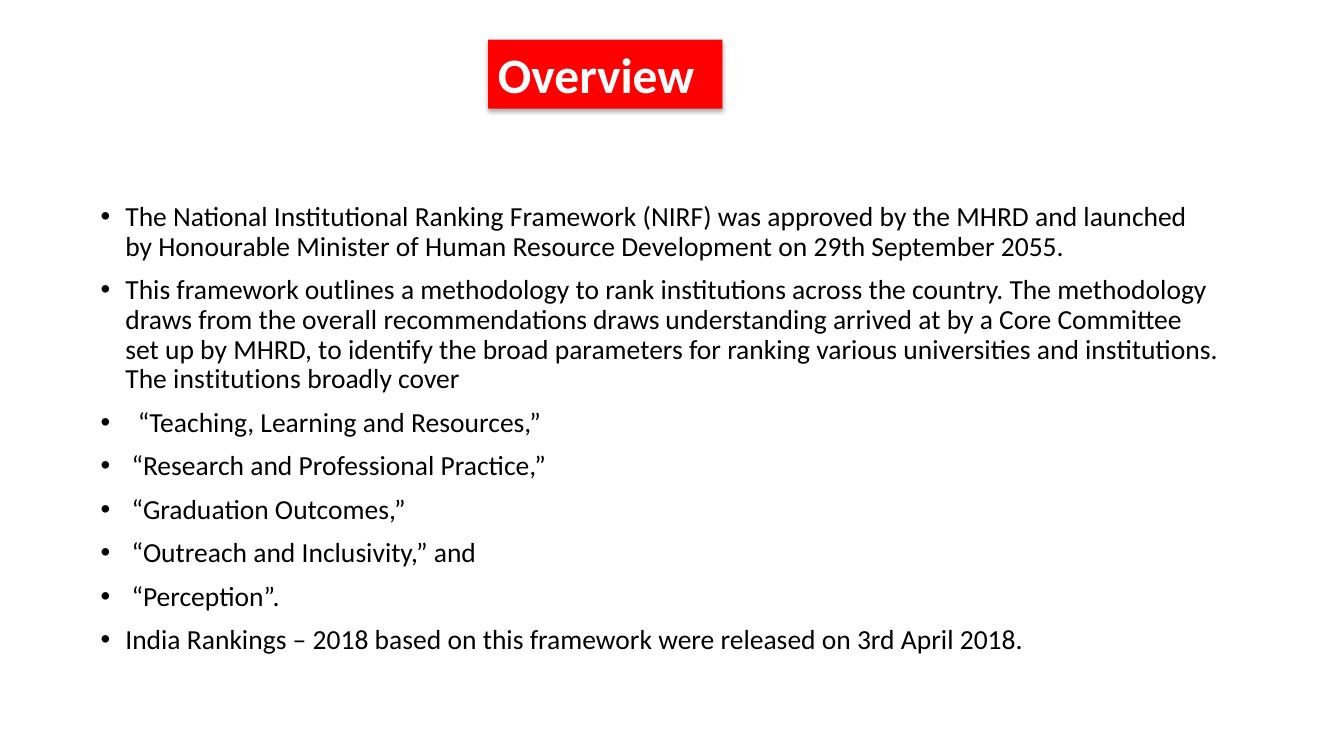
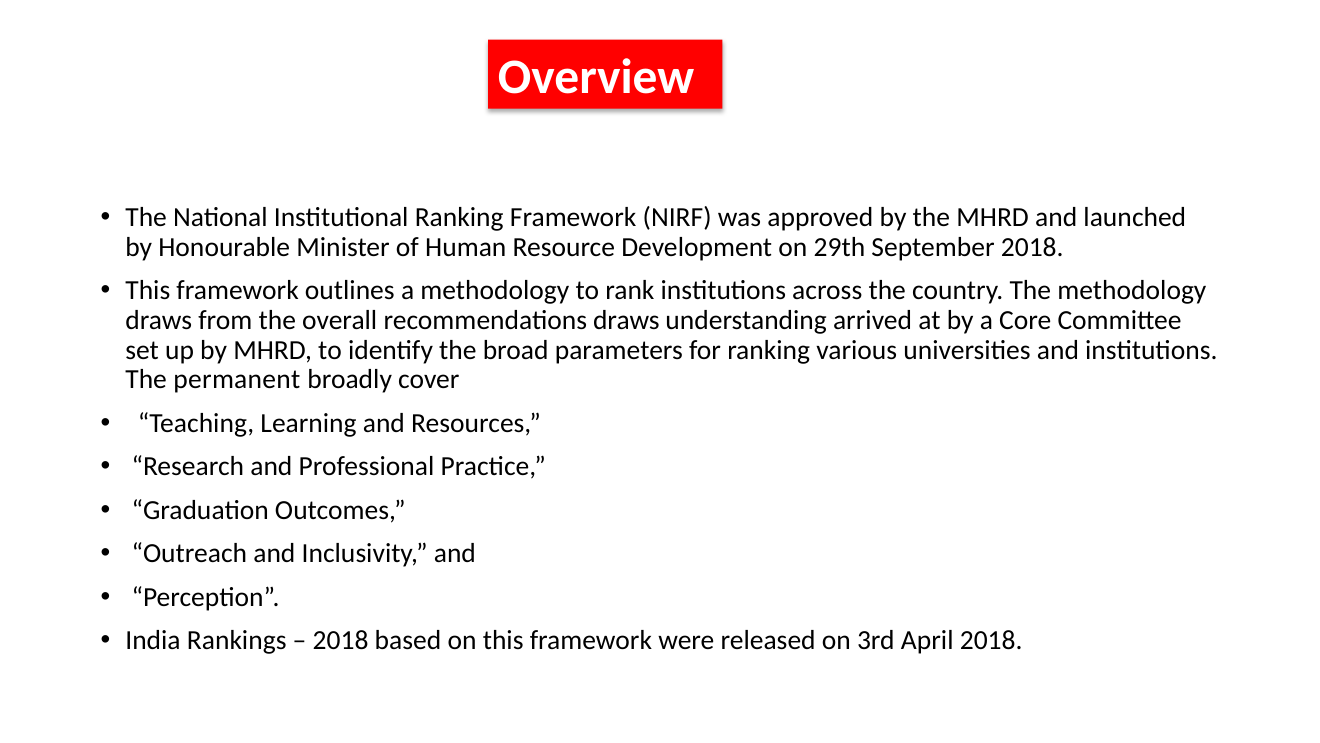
September 2055: 2055 -> 2018
The institutions: institutions -> permanent
